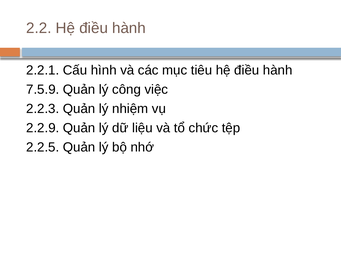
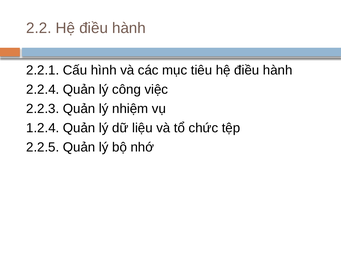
7.5.9: 7.5.9 -> 2.2.4
2.2.9: 2.2.9 -> 1.2.4
